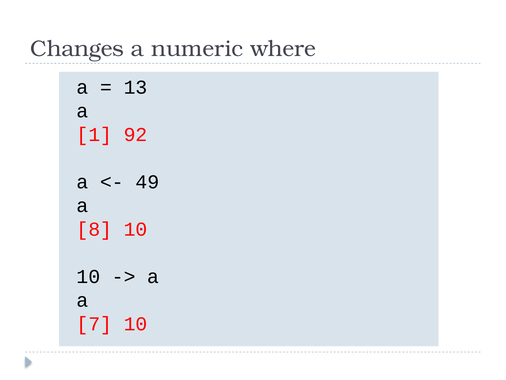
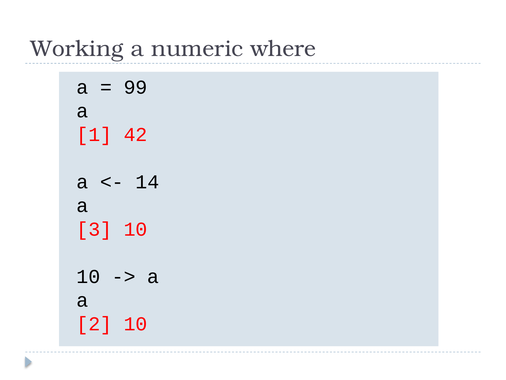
Changes: Changes -> Working
13: 13 -> 99
92: 92 -> 42
49: 49 -> 14
8: 8 -> 3
7: 7 -> 2
